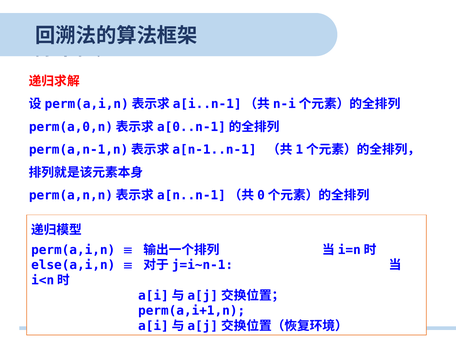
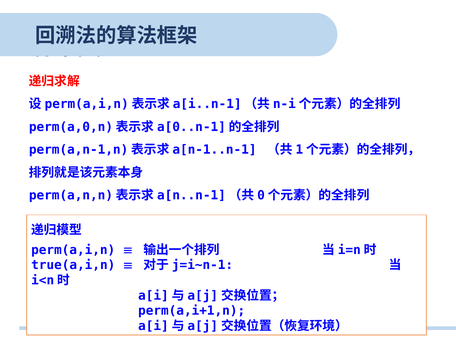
else(a,i,n: else(a,i,n -> true(a,i,n
